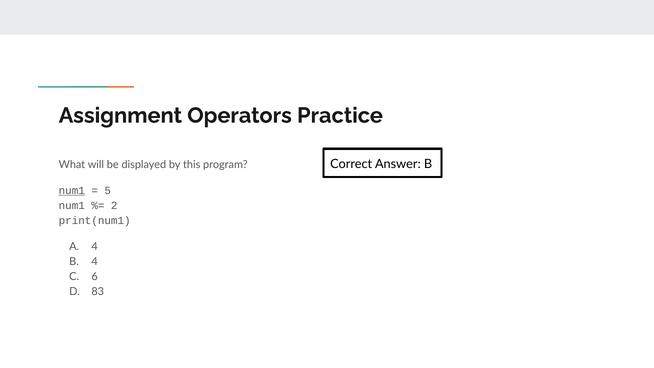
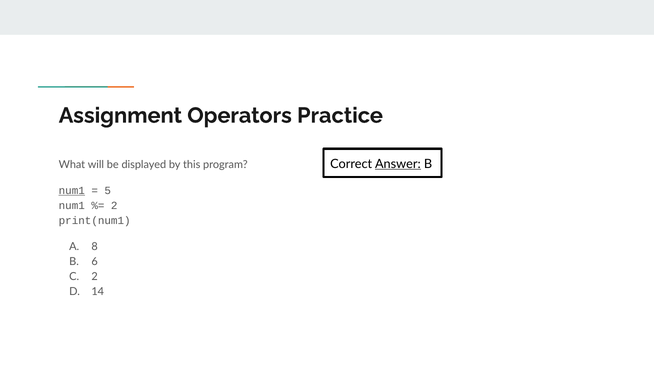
Answer underline: none -> present
4 at (95, 246): 4 -> 8
B 4: 4 -> 6
6 at (95, 276): 6 -> 2
83: 83 -> 14
